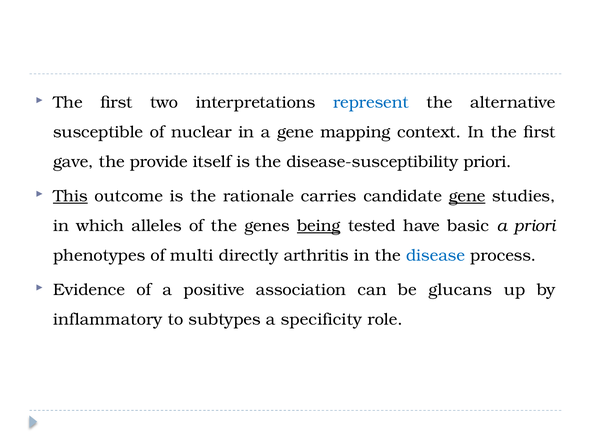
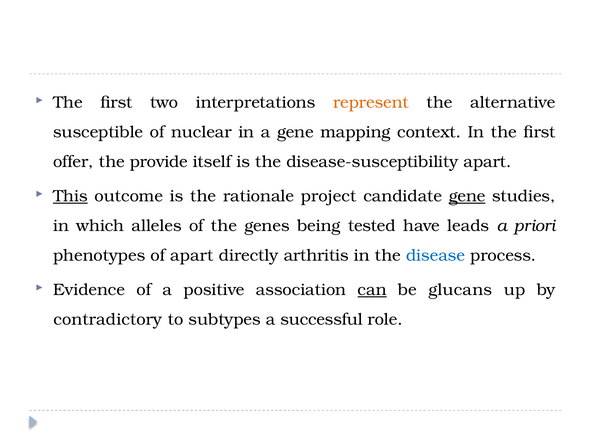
represent colour: blue -> orange
gave: gave -> offer
disease-susceptibility priori: priori -> apart
carries: carries -> project
being underline: present -> none
basic: basic -> leads
of multi: multi -> apart
can underline: none -> present
inflammatory: inflammatory -> contradictory
specificity: specificity -> successful
